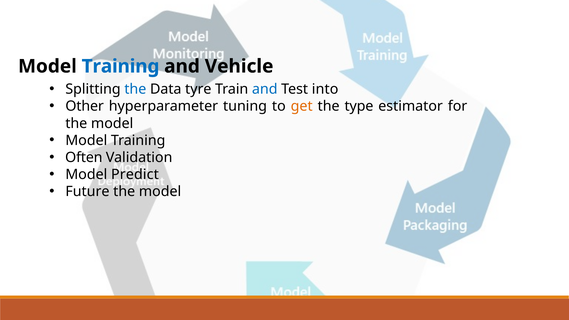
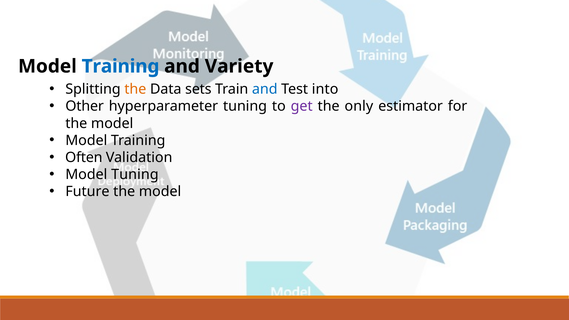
Vehicle: Vehicle -> Variety
the at (135, 89) colour: blue -> orange
tyre: tyre -> sets
get colour: orange -> purple
type: type -> only
Model Predict: Predict -> Tuning
